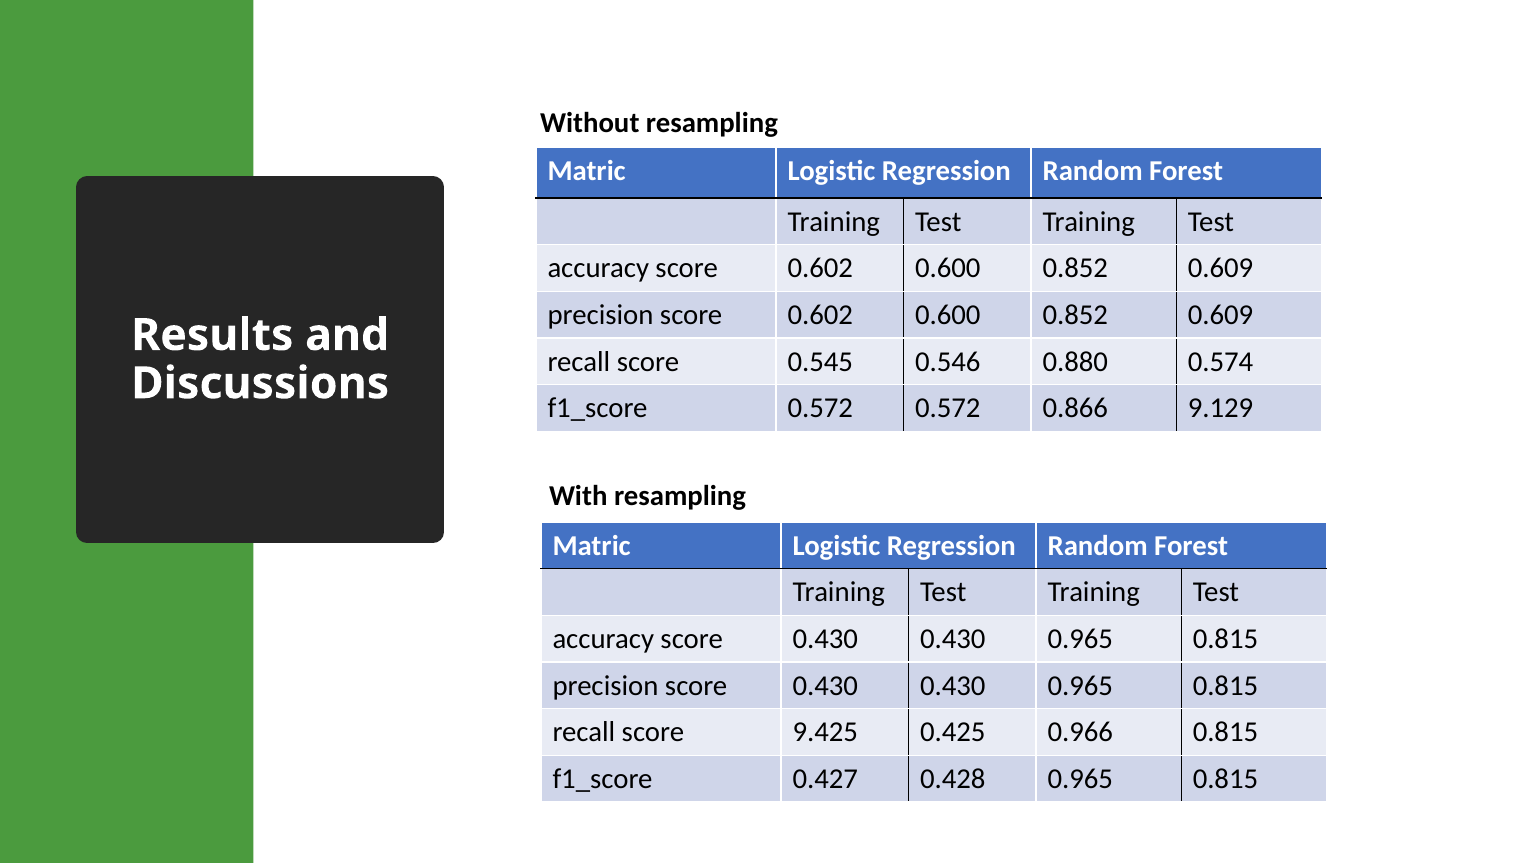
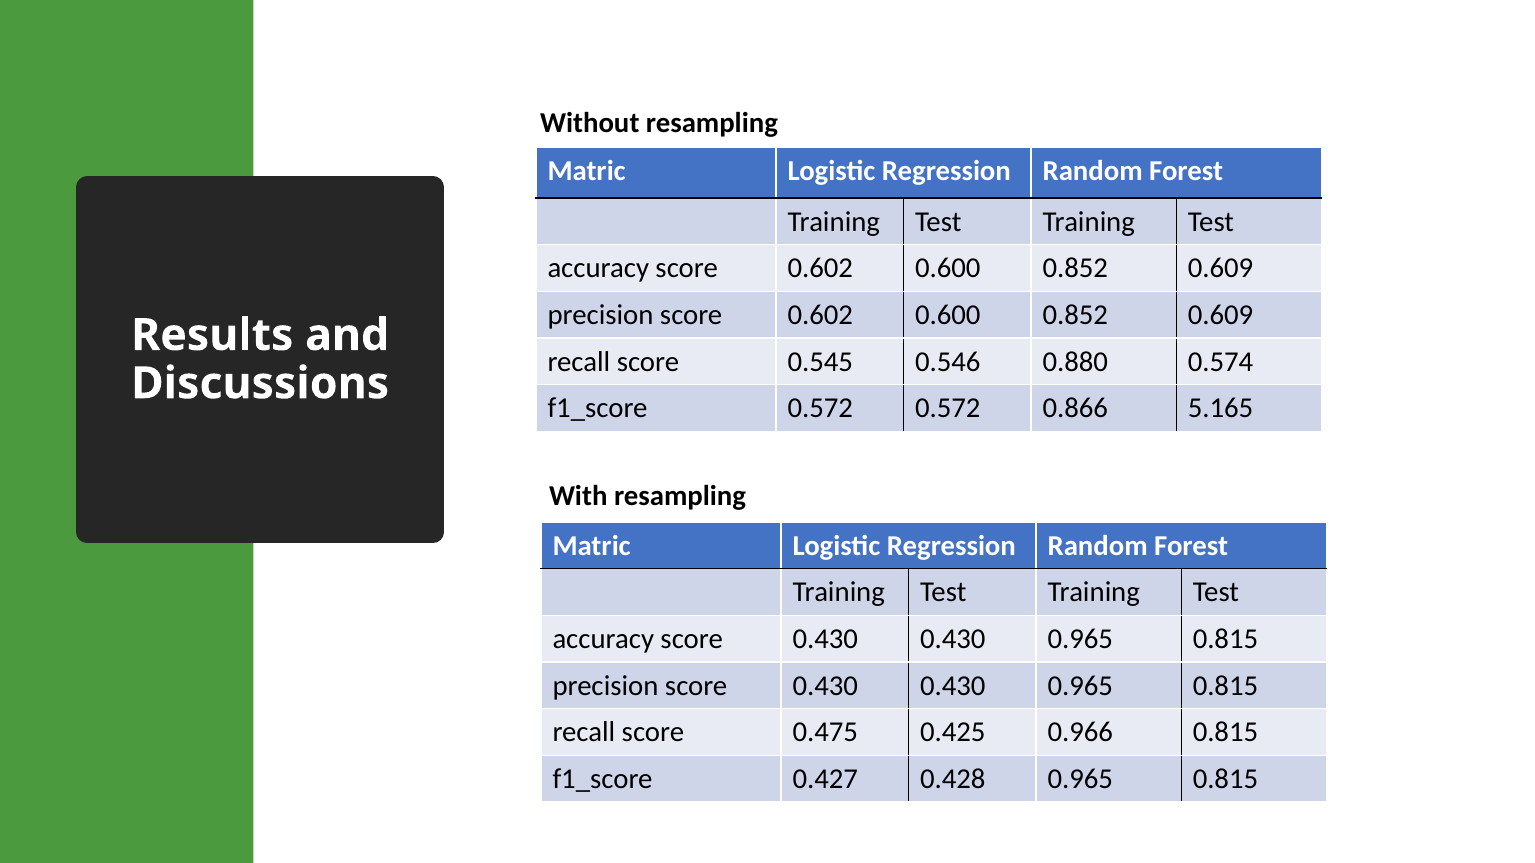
9.129: 9.129 -> 5.165
9.425: 9.425 -> 0.475
